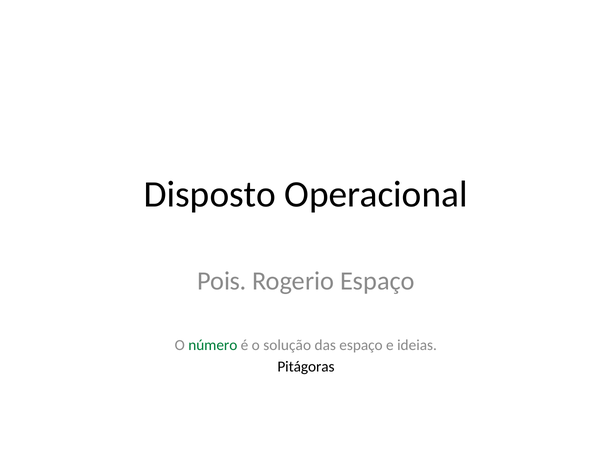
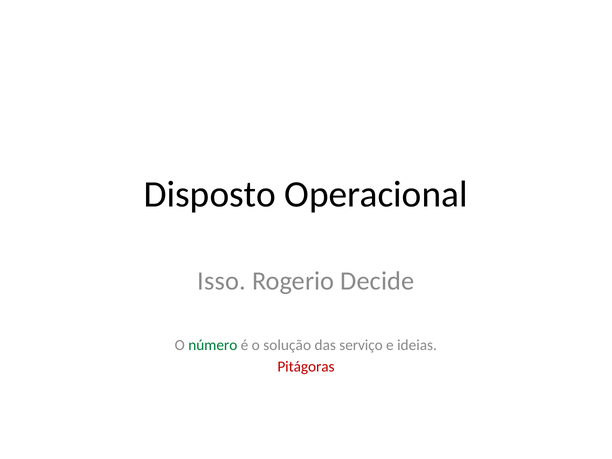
Pois: Pois -> Isso
Rogerio Espaço: Espaço -> Decide
das espaço: espaço -> serviço
Pitágoras colour: black -> red
